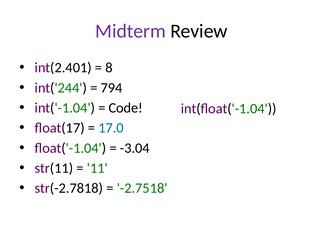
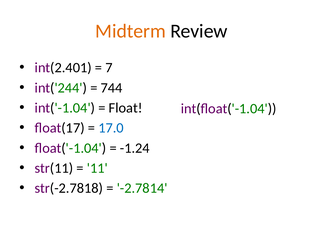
Midterm colour: purple -> orange
8: 8 -> 7
794: 794 -> 744
Code: Code -> Float
-3.04: -3.04 -> -1.24
-2.7518: -2.7518 -> -2.7814
